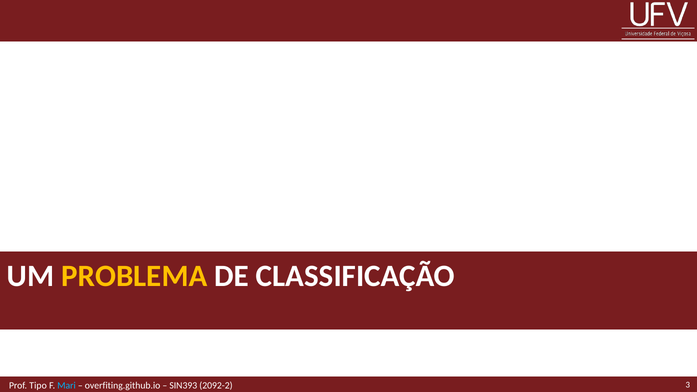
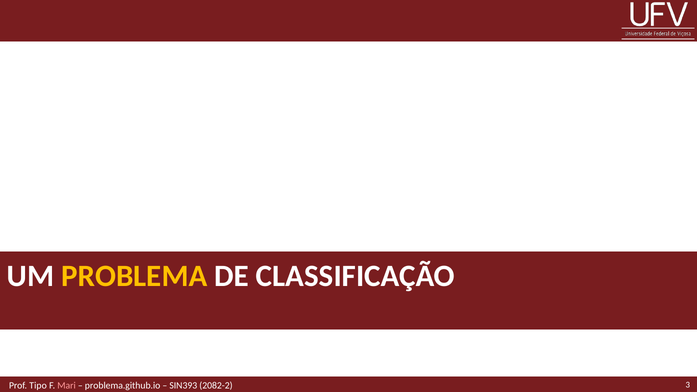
Mari colour: light blue -> pink
overfiting.github.io: overfiting.github.io -> problema.github.io
2092-2: 2092-2 -> 2082-2
